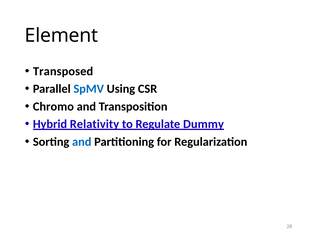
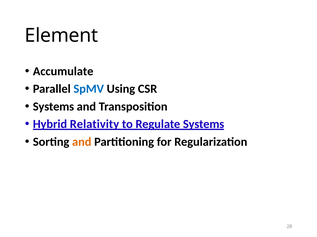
Transposed: Transposed -> Accumulate
Chromo at (53, 107): Chromo -> Systems
Regulate Dummy: Dummy -> Systems
and at (82, 142) colour: blue -> orange
